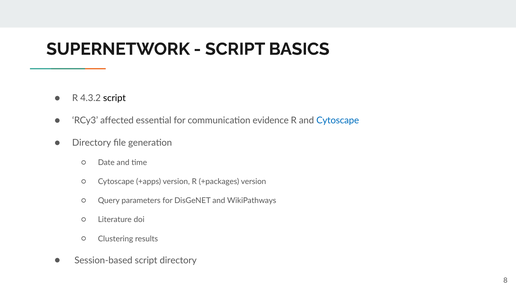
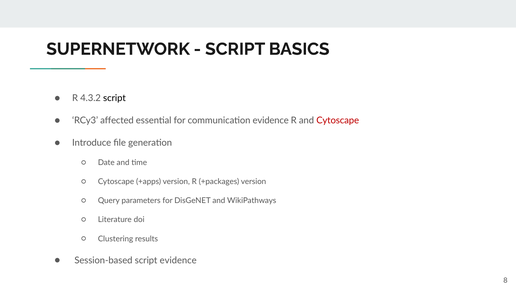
Cytoscape at (338, 120) colour: blue -> red
Directory at (92, 143): Directory -> Introduce
script directory: directory -> evidence
